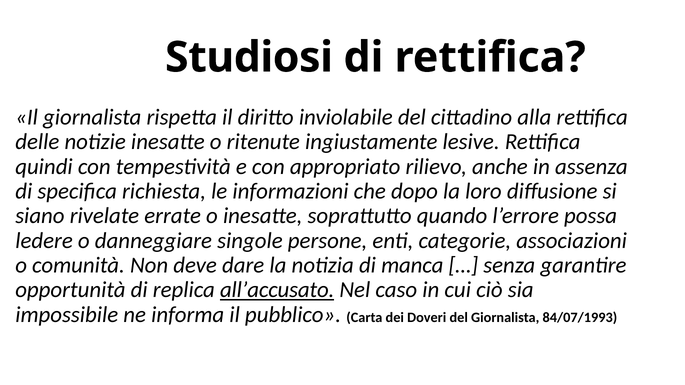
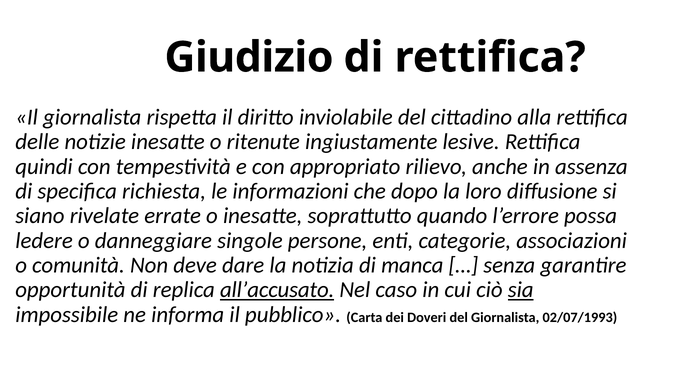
Studiosi: Studiosi -> Giudizio
sia underline: none -> present
84/07/1993: 84/07/1993 -> 02/07/1993
